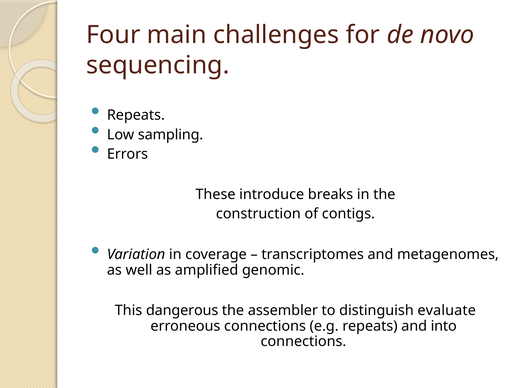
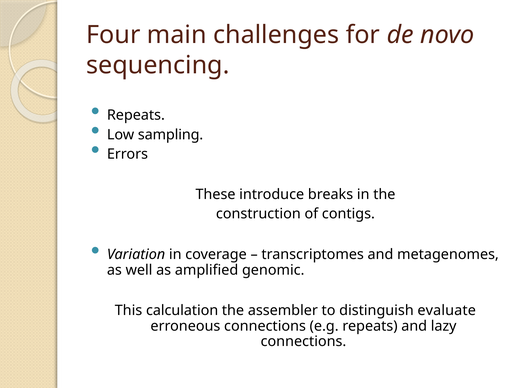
dangerous: dangerous -> calculation
into: into -> lazy
